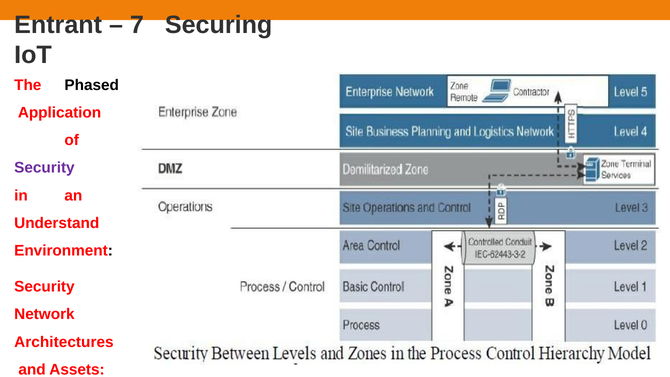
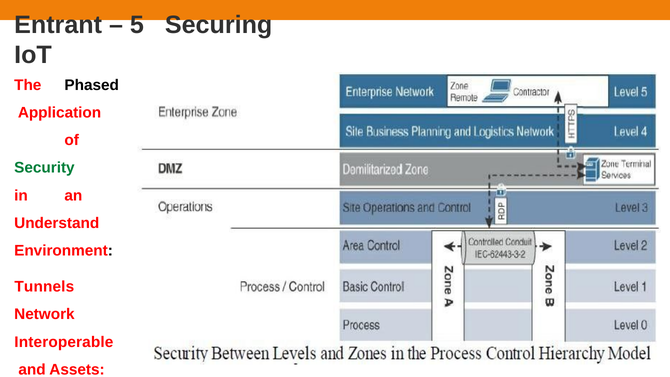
7: 7 -> 5
Security at (44, 168) colour: purple -> green
Security at (44, 287): Security -> Tunnels
Architectures: Architectures -> Interoperable
